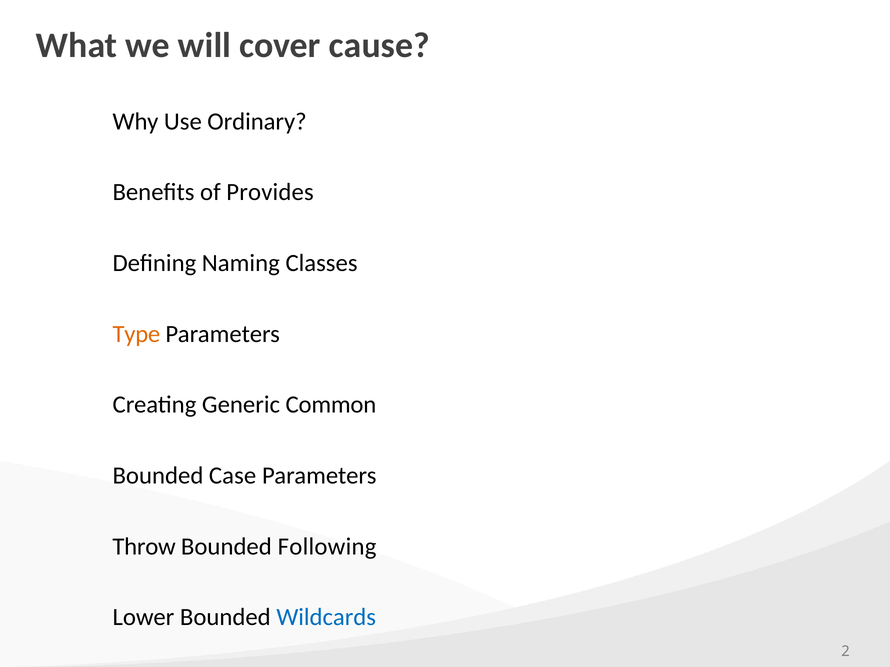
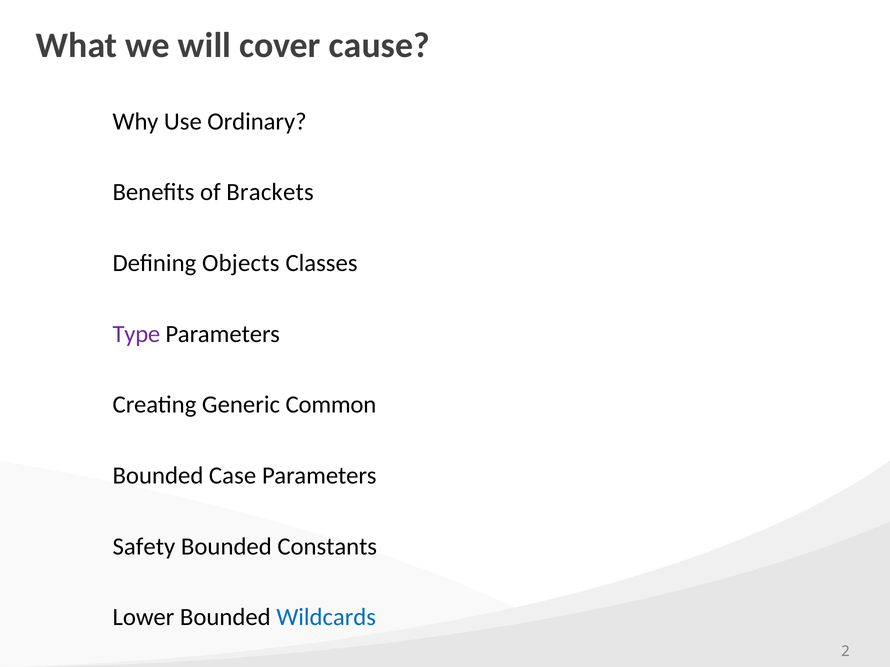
Provides: Provides -> Brackets
Naming: Naming -> Objects
Type colour: orange -> purple
Throw: Throw -> Safety
Following: Following -> Constants
